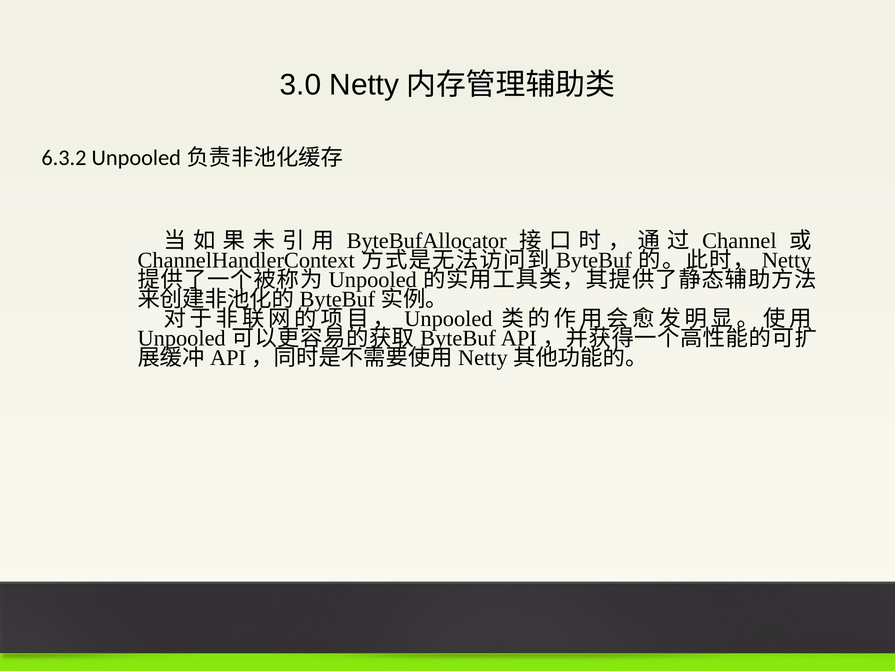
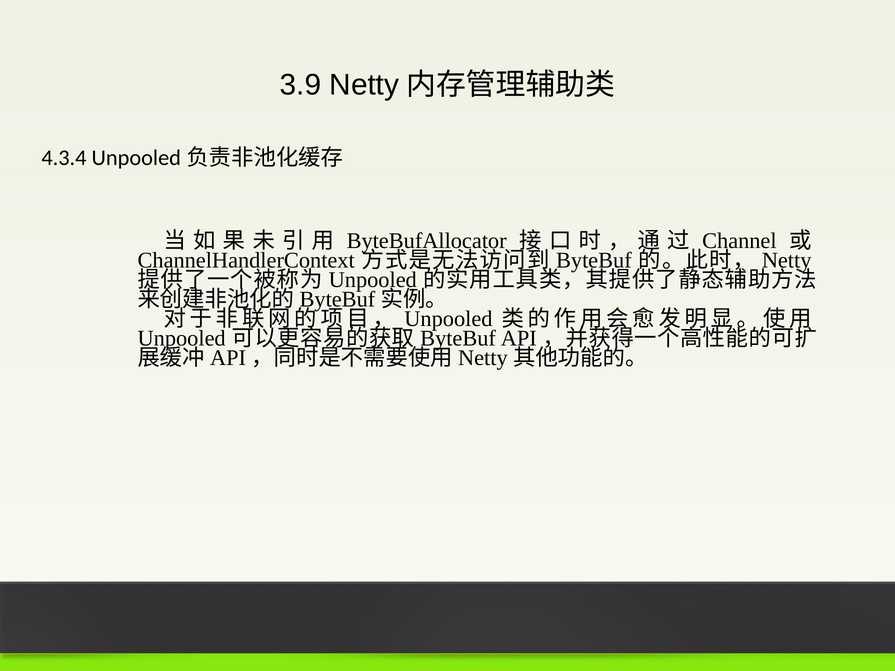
3.0: 3.0 -> 3.9
6.3.2: 6.3.2 -> 4.3.4
